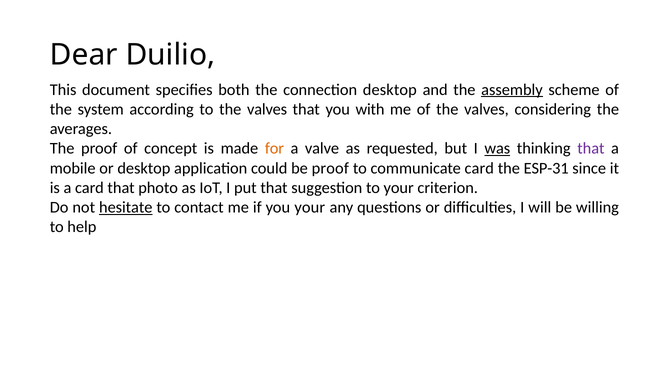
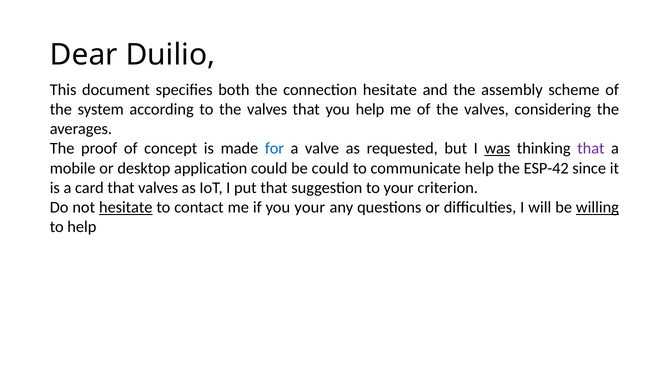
connection desktop: desktop -> hesitate
assembly underline: present -> none
you with: with -> help
for colour: orange -> blue
be proof: proof -> could
communicate card: card -> help
ESP-31: ESP-31 -> ESP-42
that photo: photo -> valves
willing underline: none -> present
